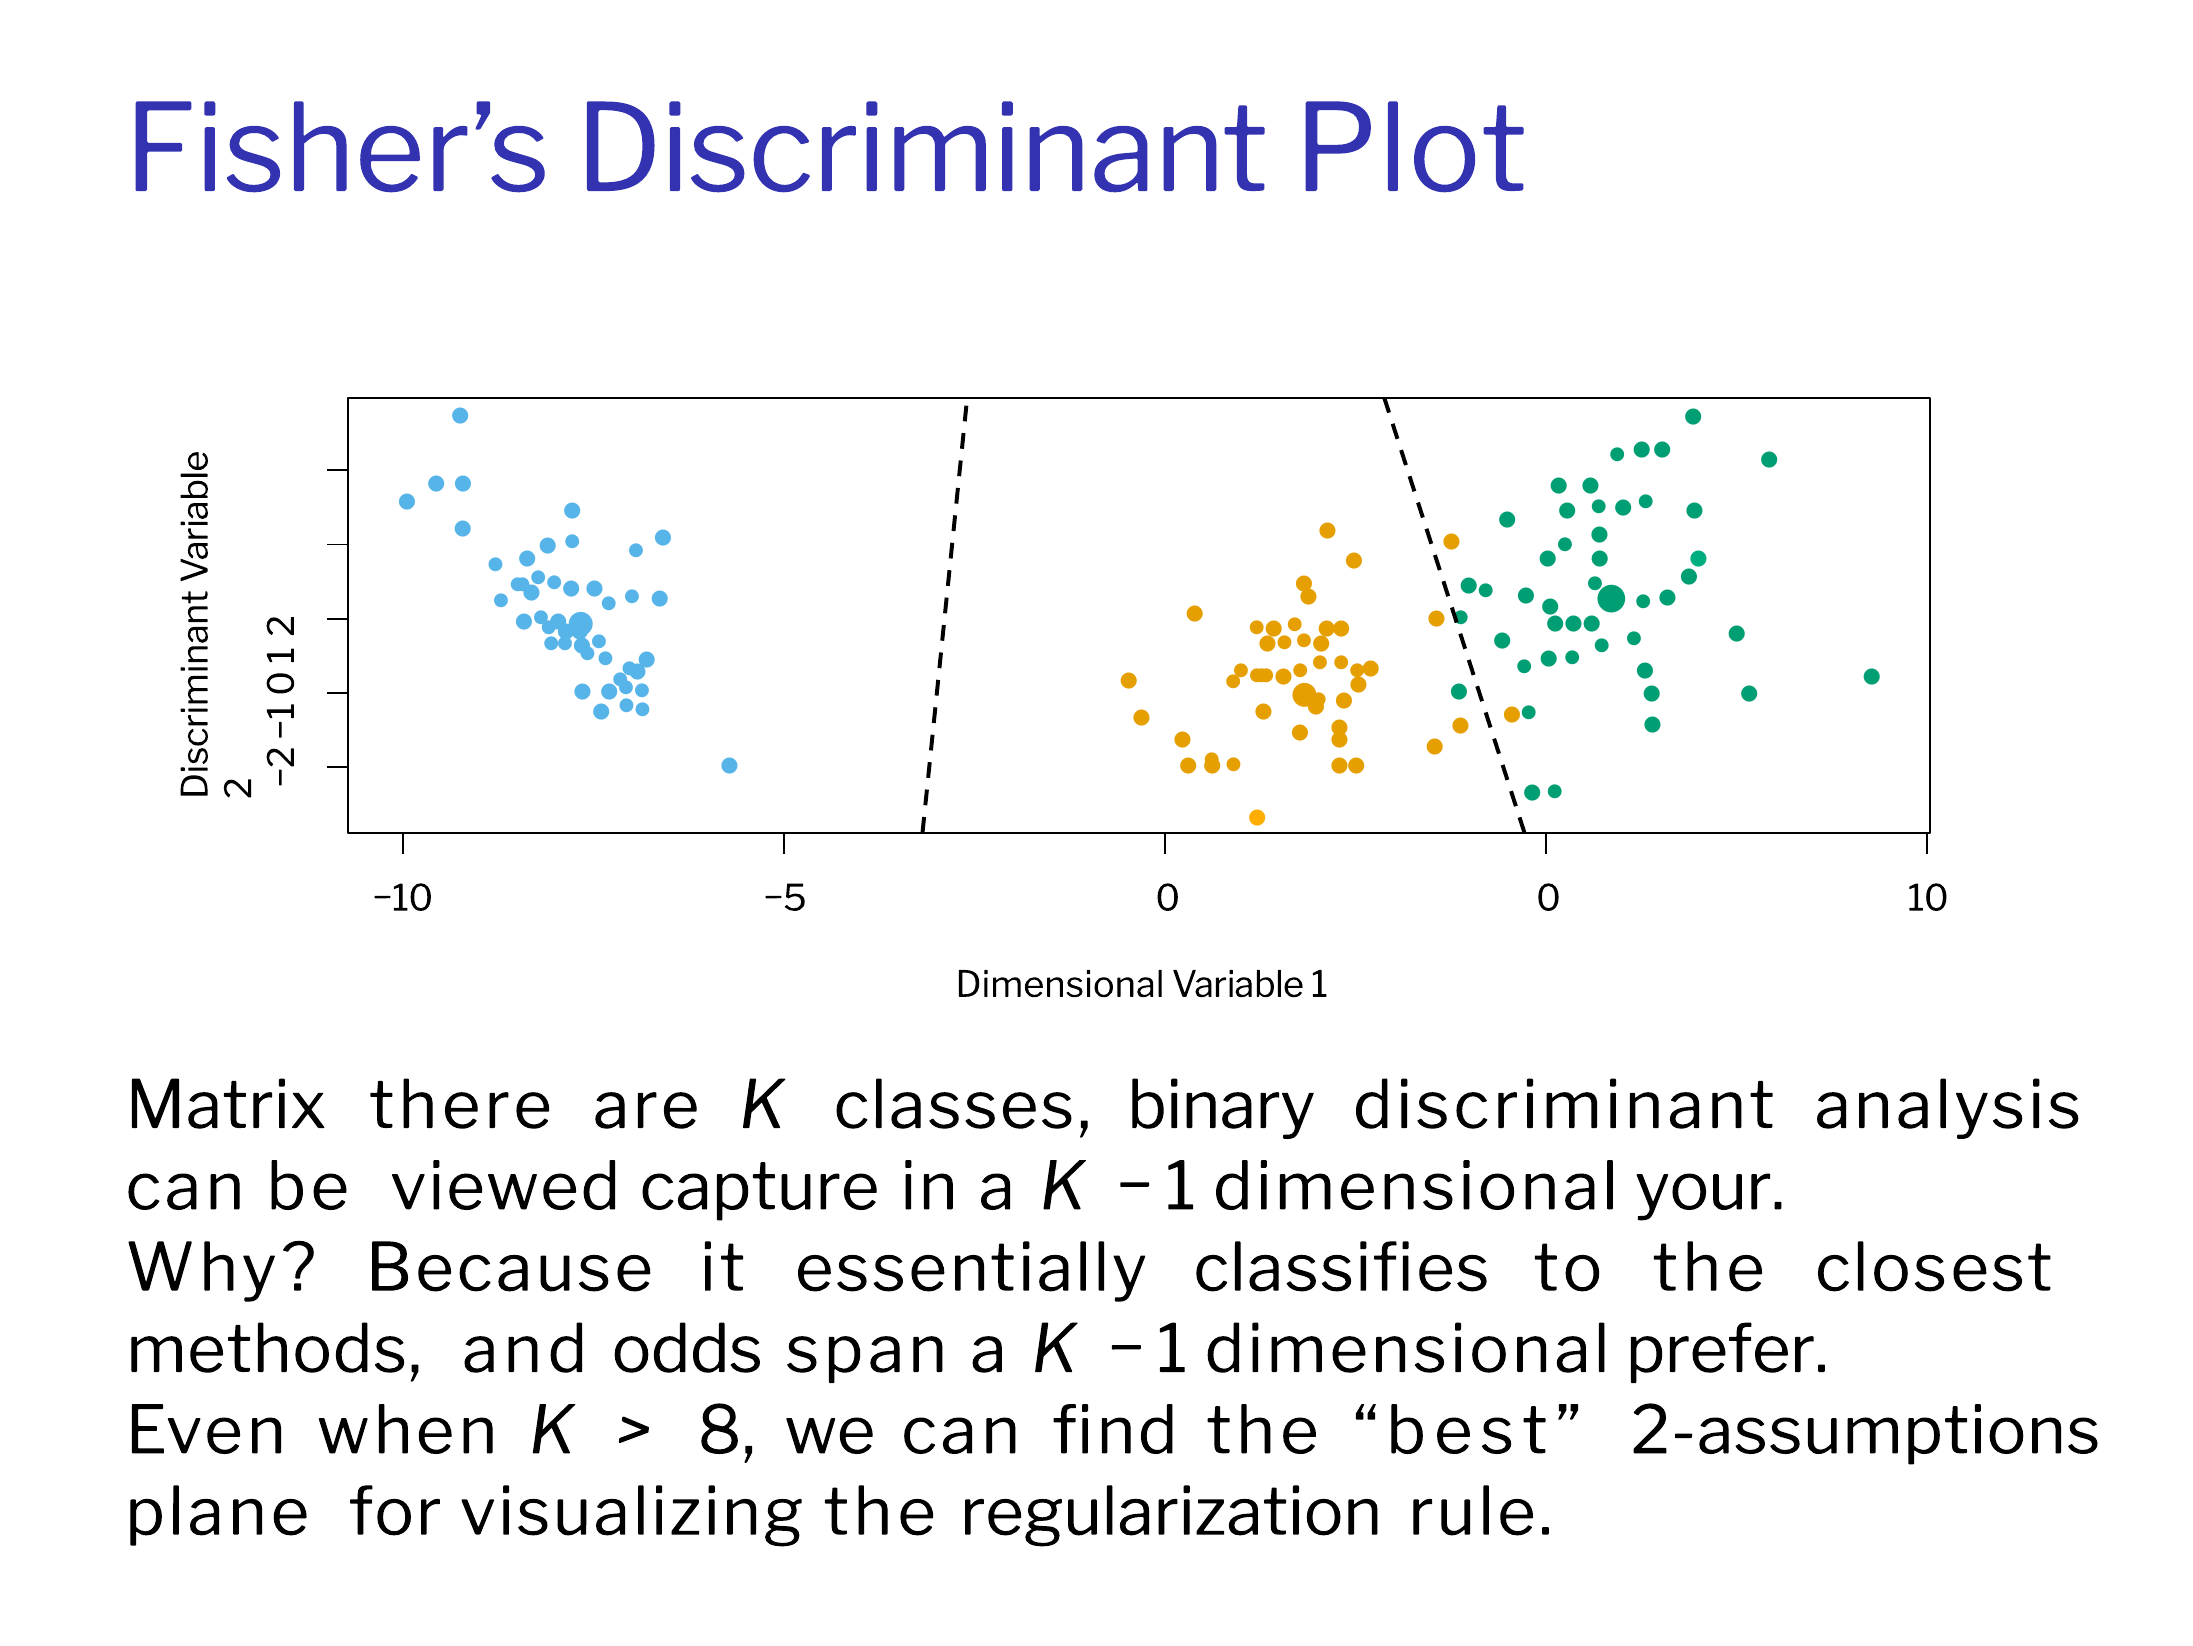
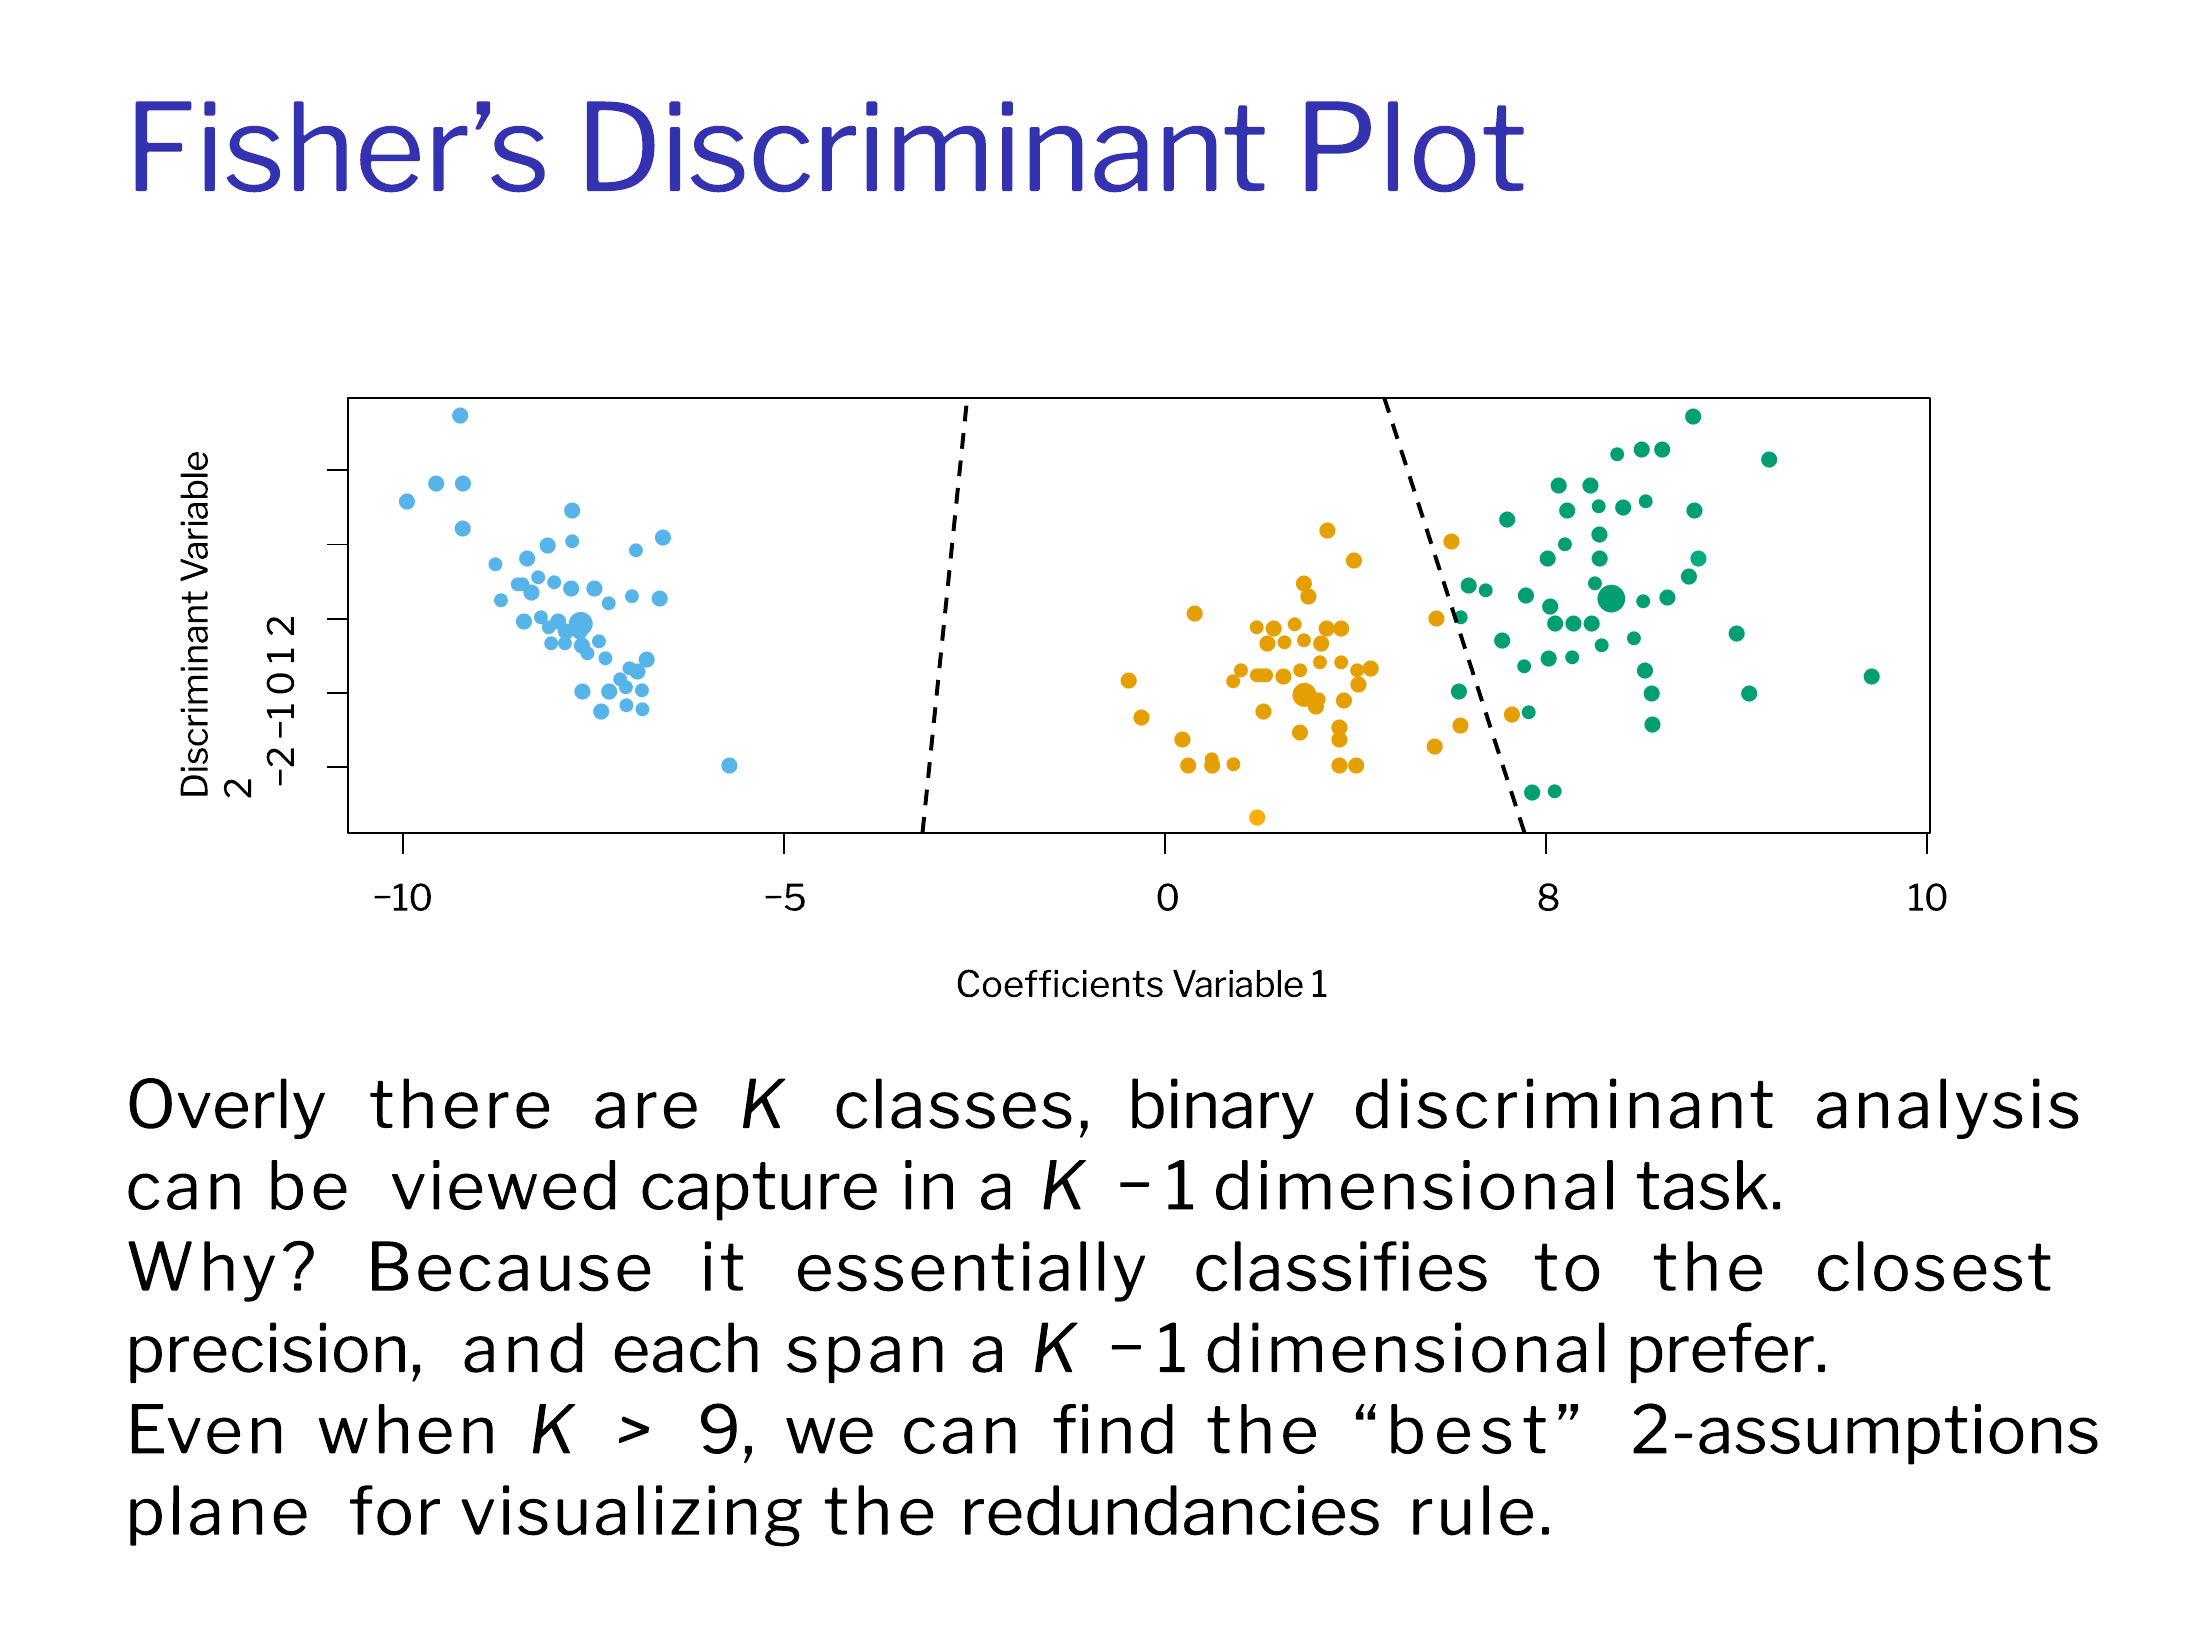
0 0: 0 -> 8
Dimensional at (1060, 985): Dimensional -> Coefficients
Matrix: Matrix -> Overly
your: your -> task
methods: methods -> precision
odds: odds -> each
8: 8 -> 9
regularization: regularization -> redundancies
